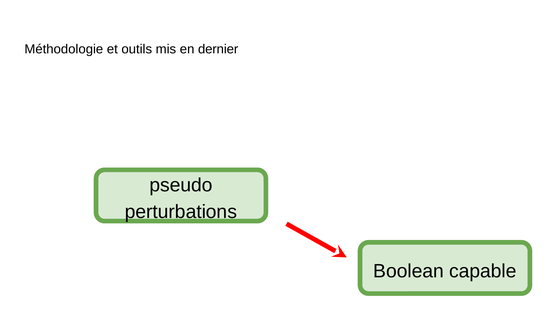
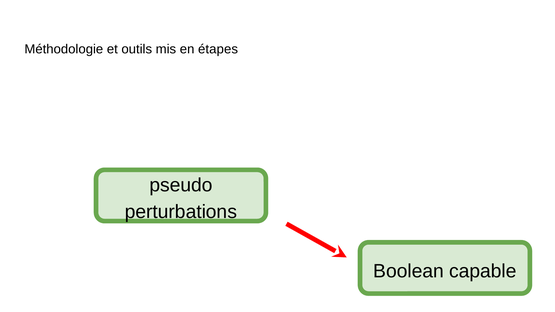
dernier: dernier -> étapes
